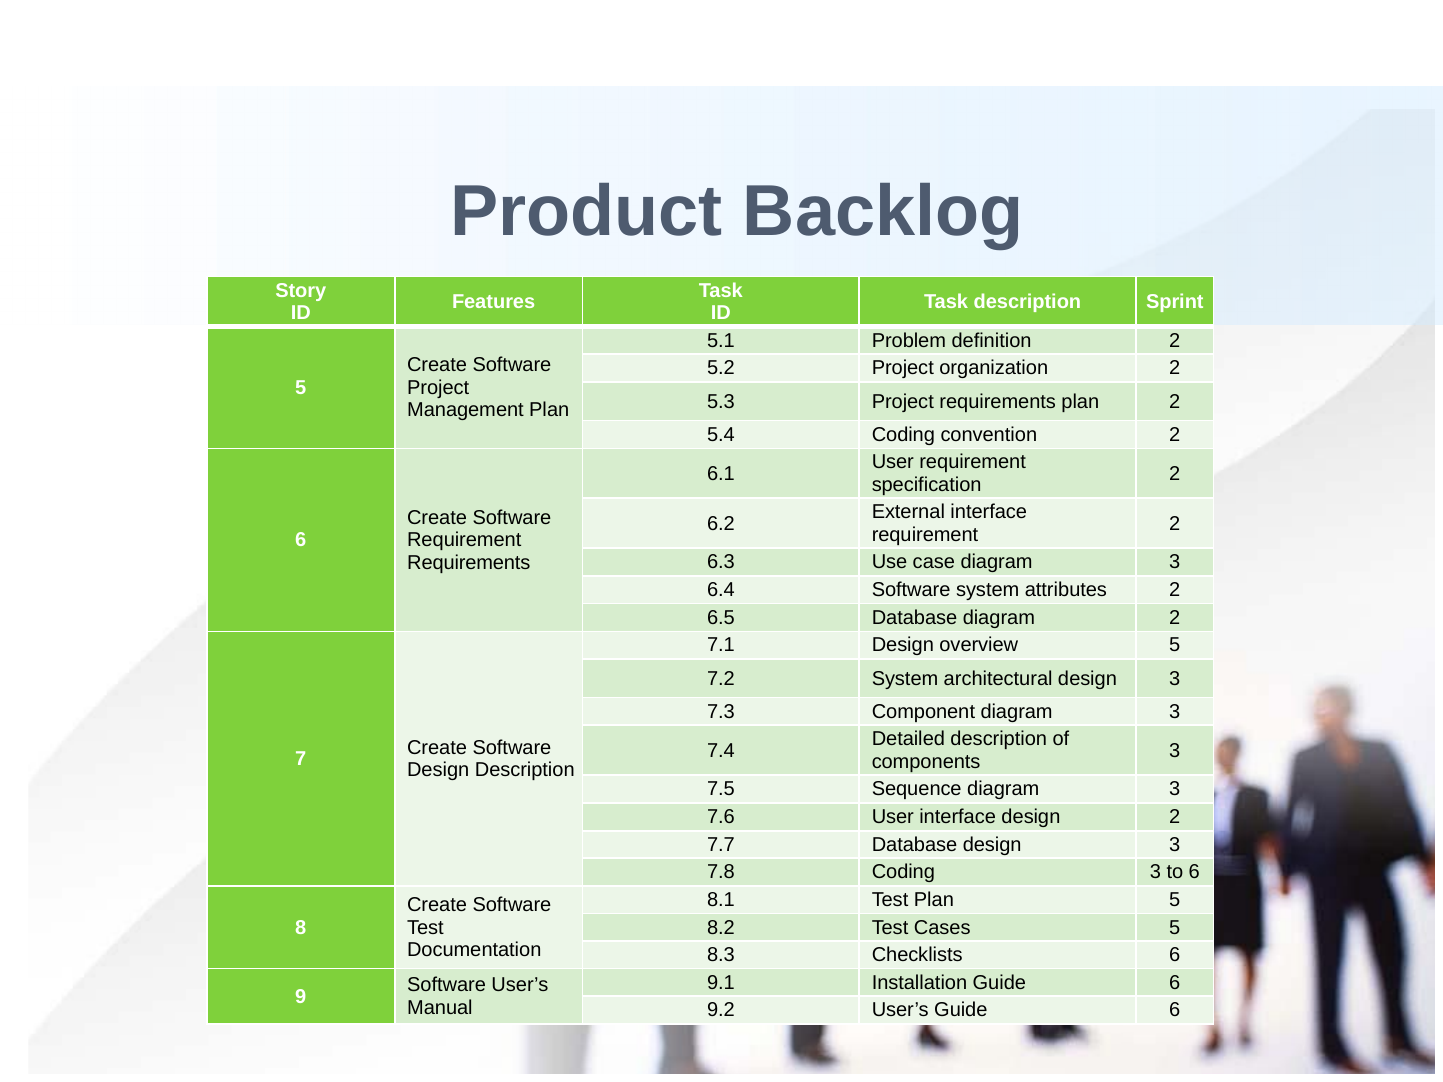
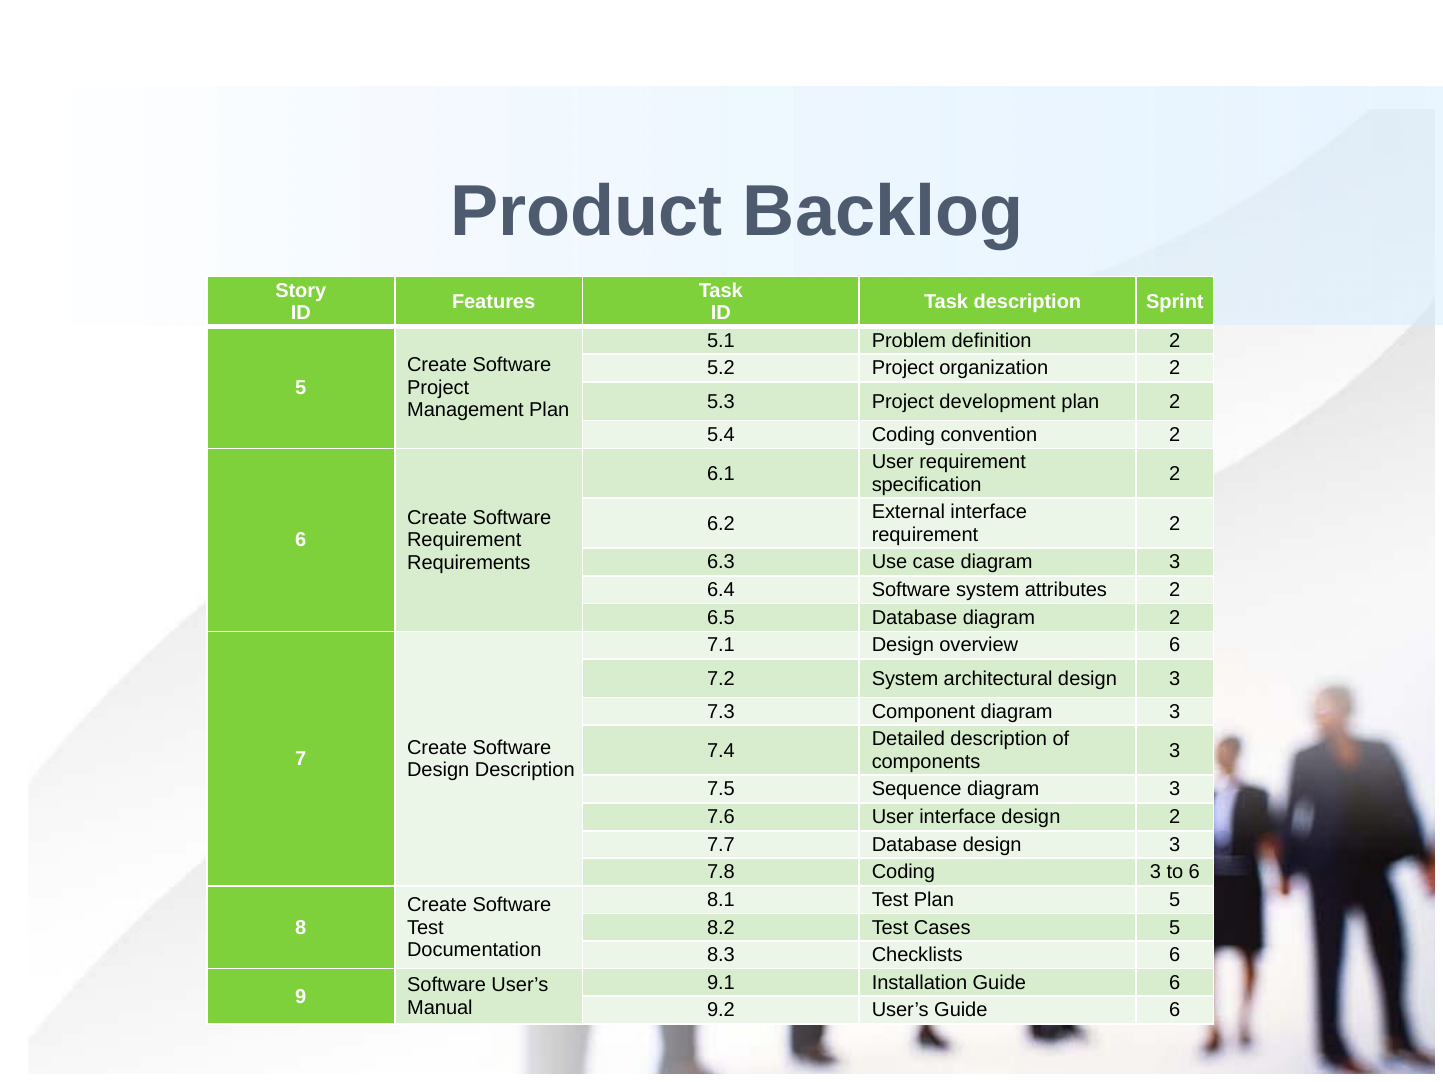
Project requirements: requirements -> development
overview 5: 5 -> 6
